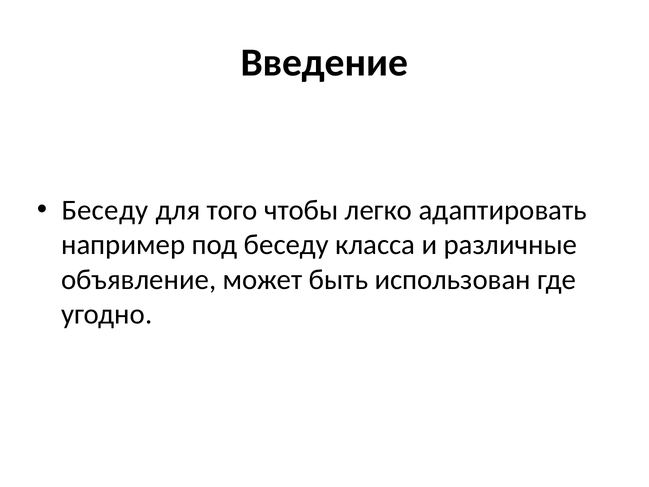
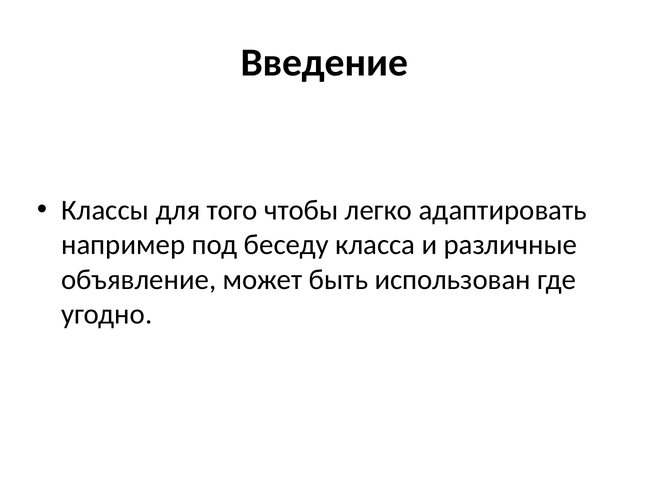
Беседу at (105, 210): Беседу -> Классы
